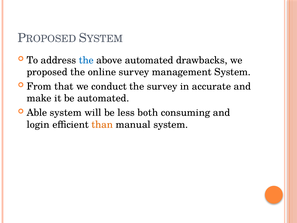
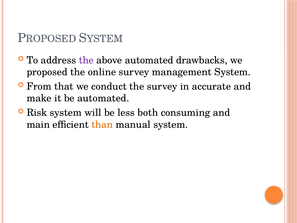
the at (86, 60) colour: blue -> purple
Able: Able -> Risk
login: login -> main
